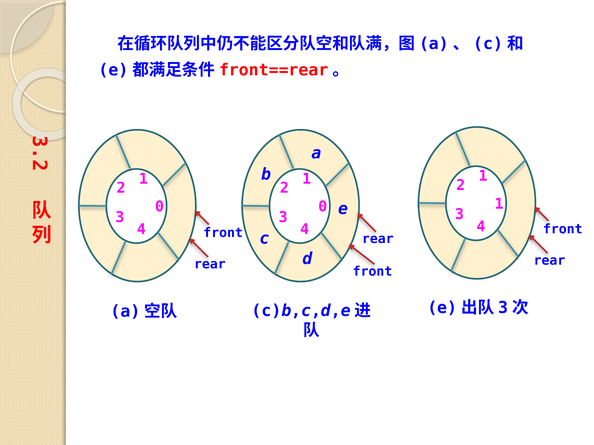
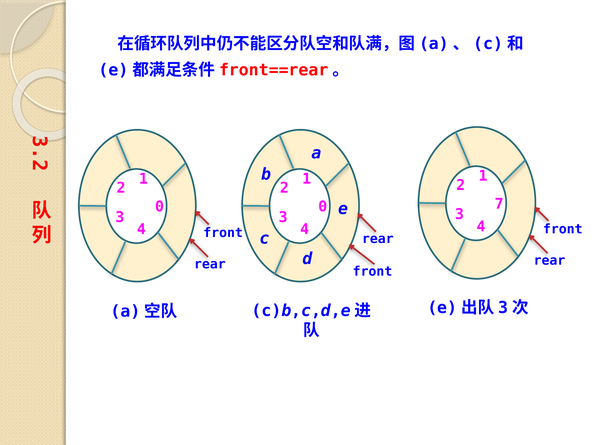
e 1: 1 -> 7
